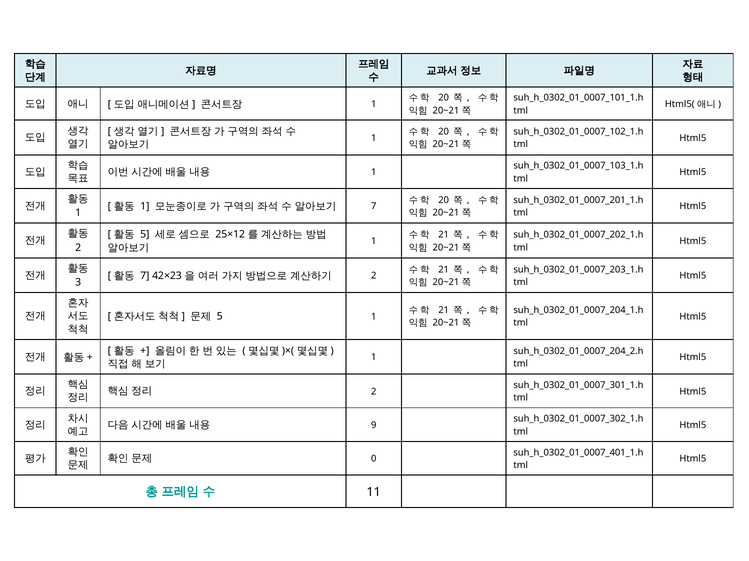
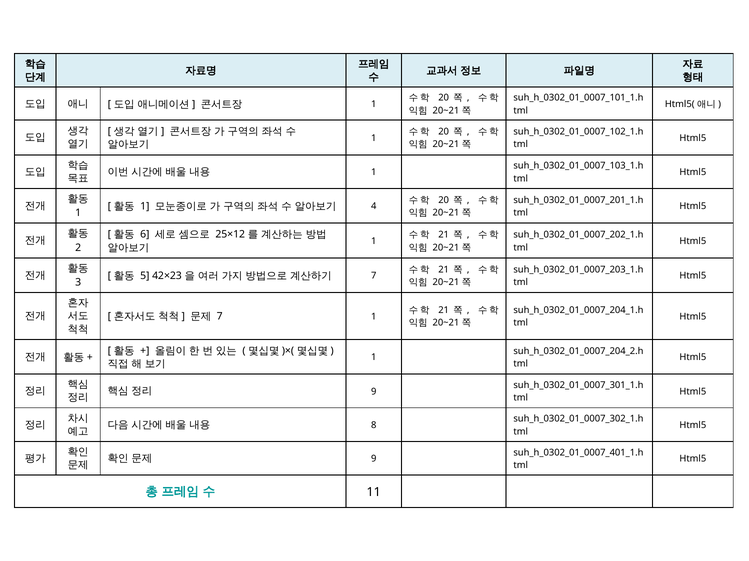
7 at (374, 207): 7 -> 4
5 at (145, 235): 5 -> 6
7 at (145, 276): 7 -> 5
2 at (374, 276): 2 -> 7
5 at (220, 317): 5 -> 7
2 at (374, 392): 2 -> 9
9: 9 -> 8
0 at (374, 459): 0 -> 9
